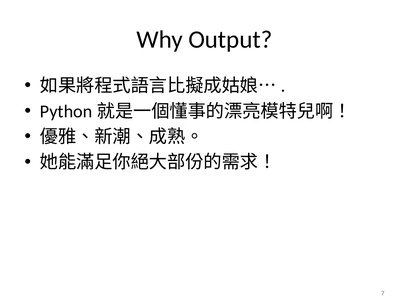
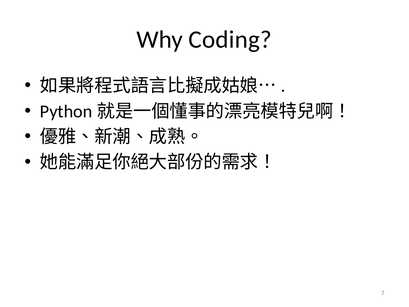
Output: Output -> Coding
